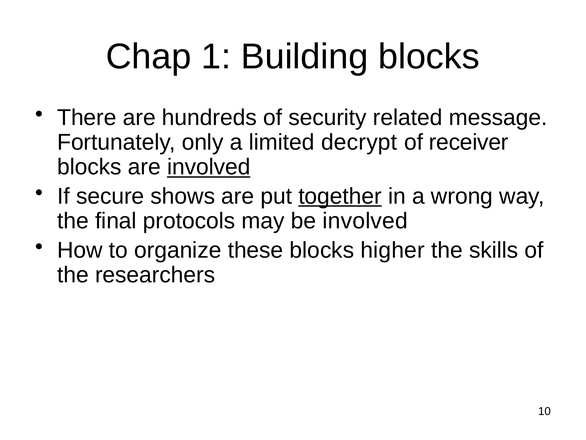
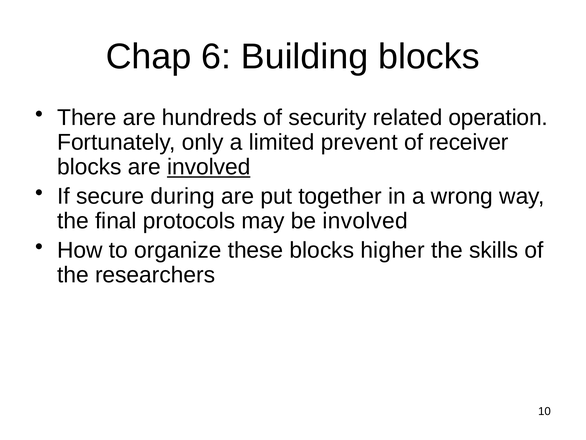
1: 1 -> 6
message: message -> operation
decrypt: decrypt -> prevent
shows: shows -> during
together underline: present -> none
